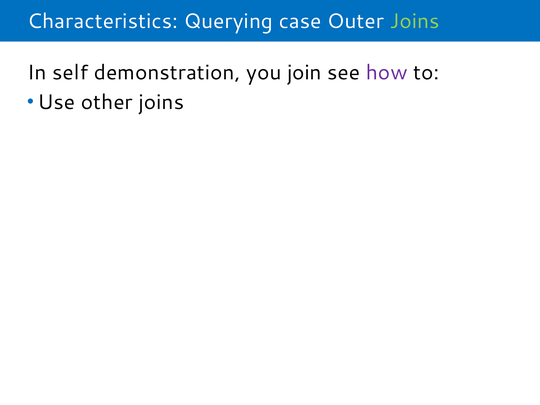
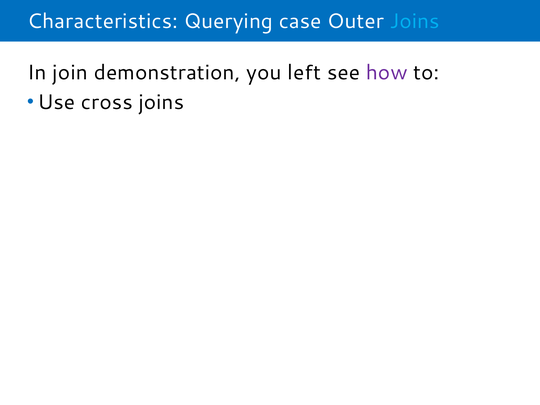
Joins at (415, 21) colour: light green -> light blue
self: self -> join
join: join -> left
other: other -> cross
